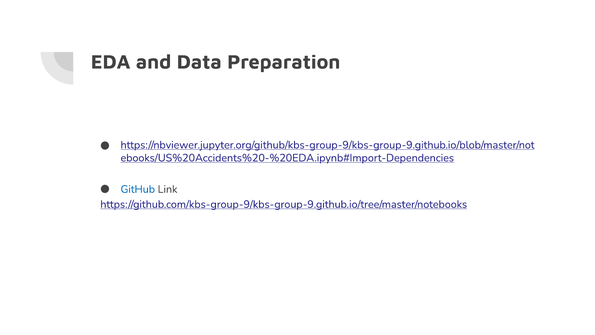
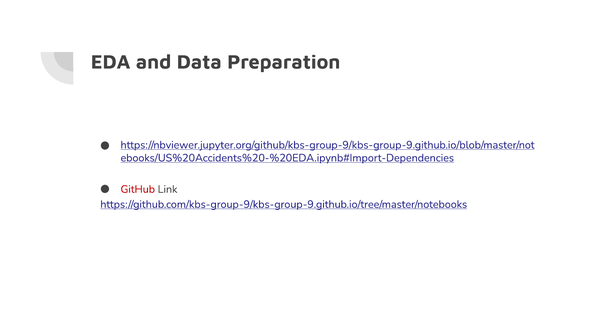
GitHub colour: blue -> red
